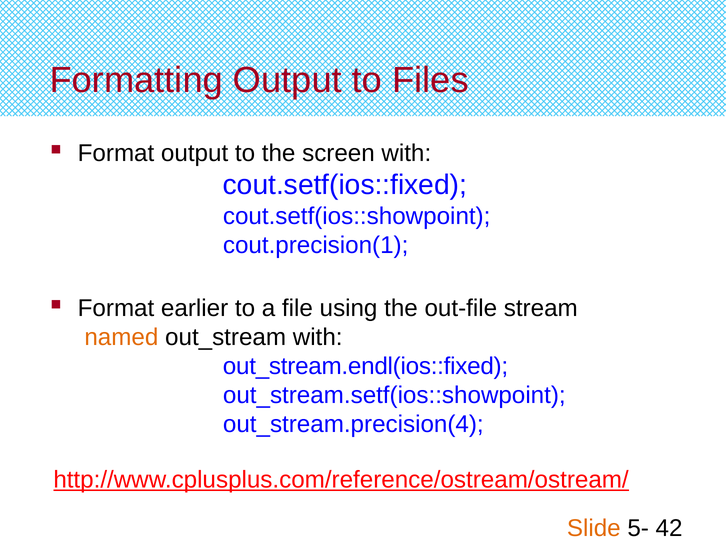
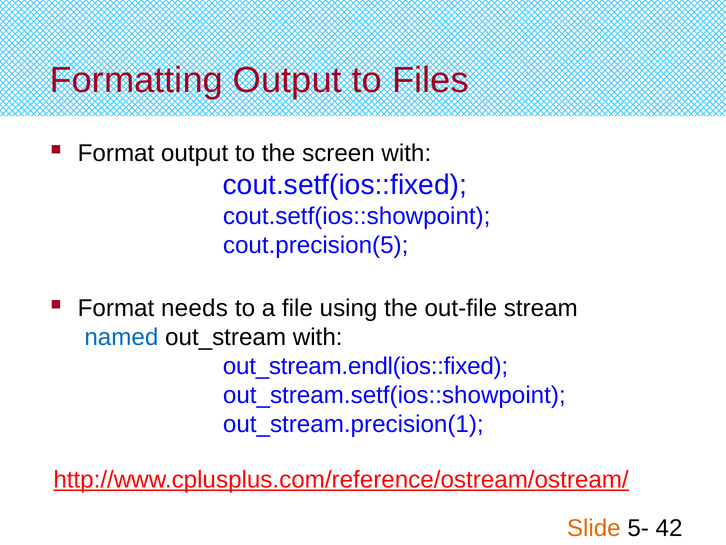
cout.precision(1: cout.precision(1 -> cout.precision(5
earlier: earlier -> needs
named colour: orange -> blue
out_stream.precision(4: out_stream.precision(4 -> out_stream.precision(1
